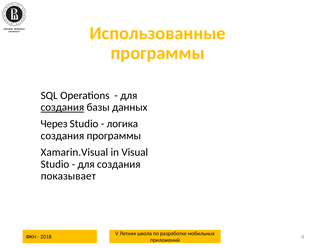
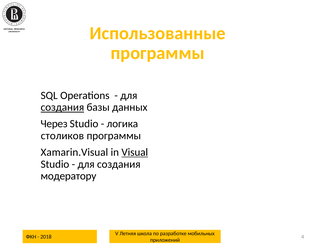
создания at (62, 135): создания -> столиков
Visual underline: none -> present
показывает: показывает -> модератору
